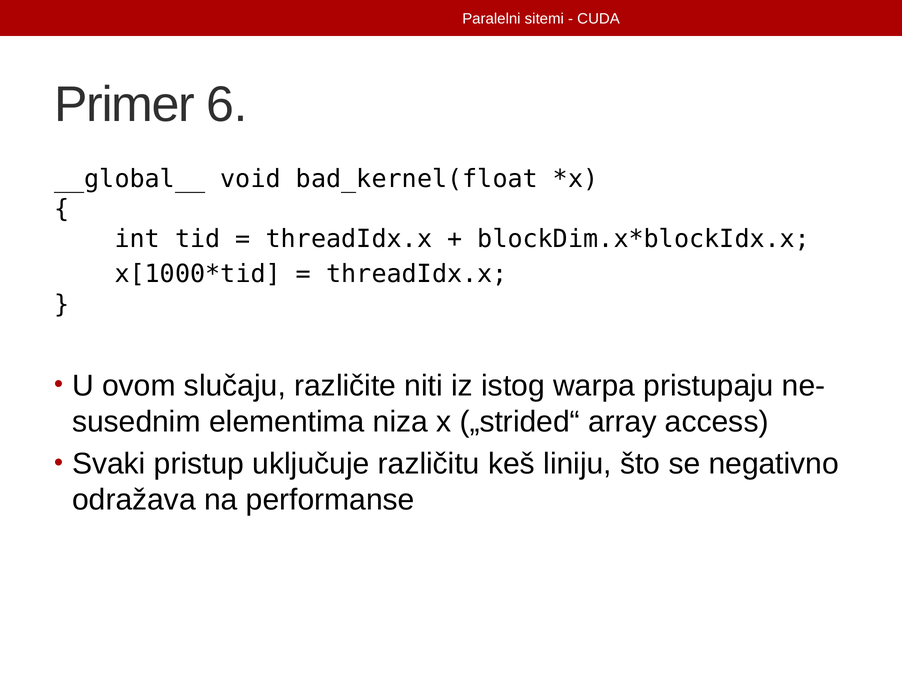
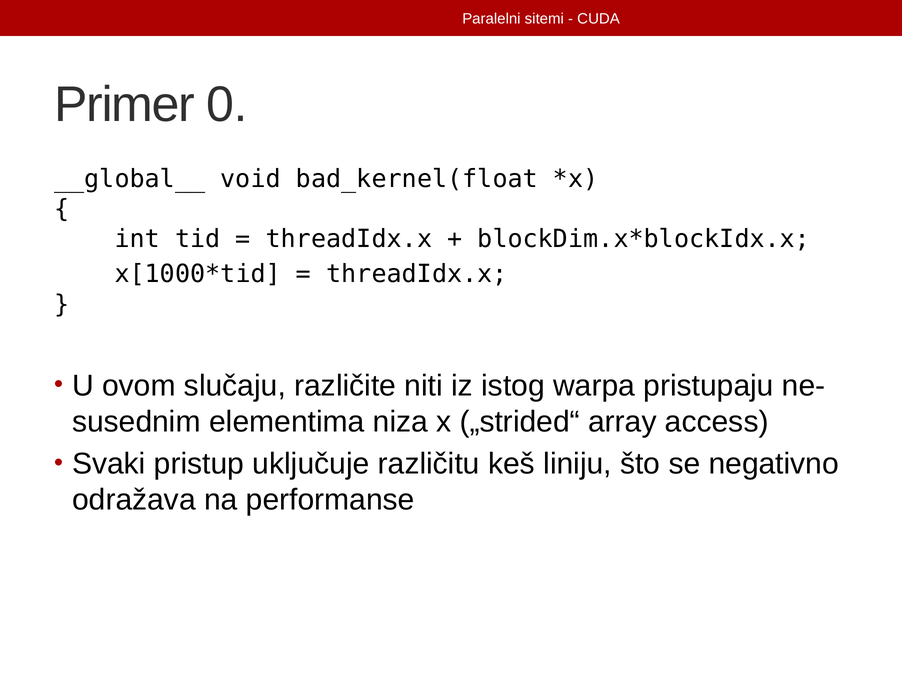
6: 6 -> 0
